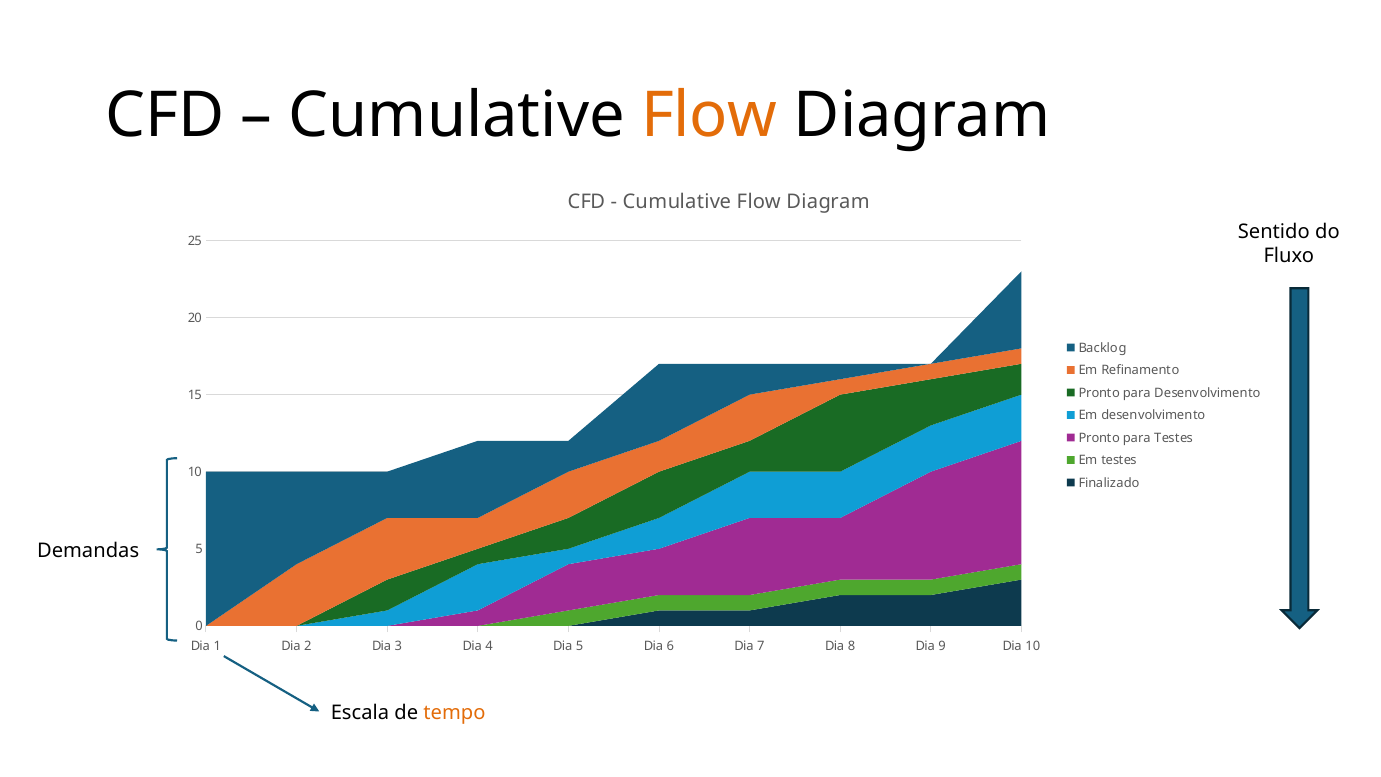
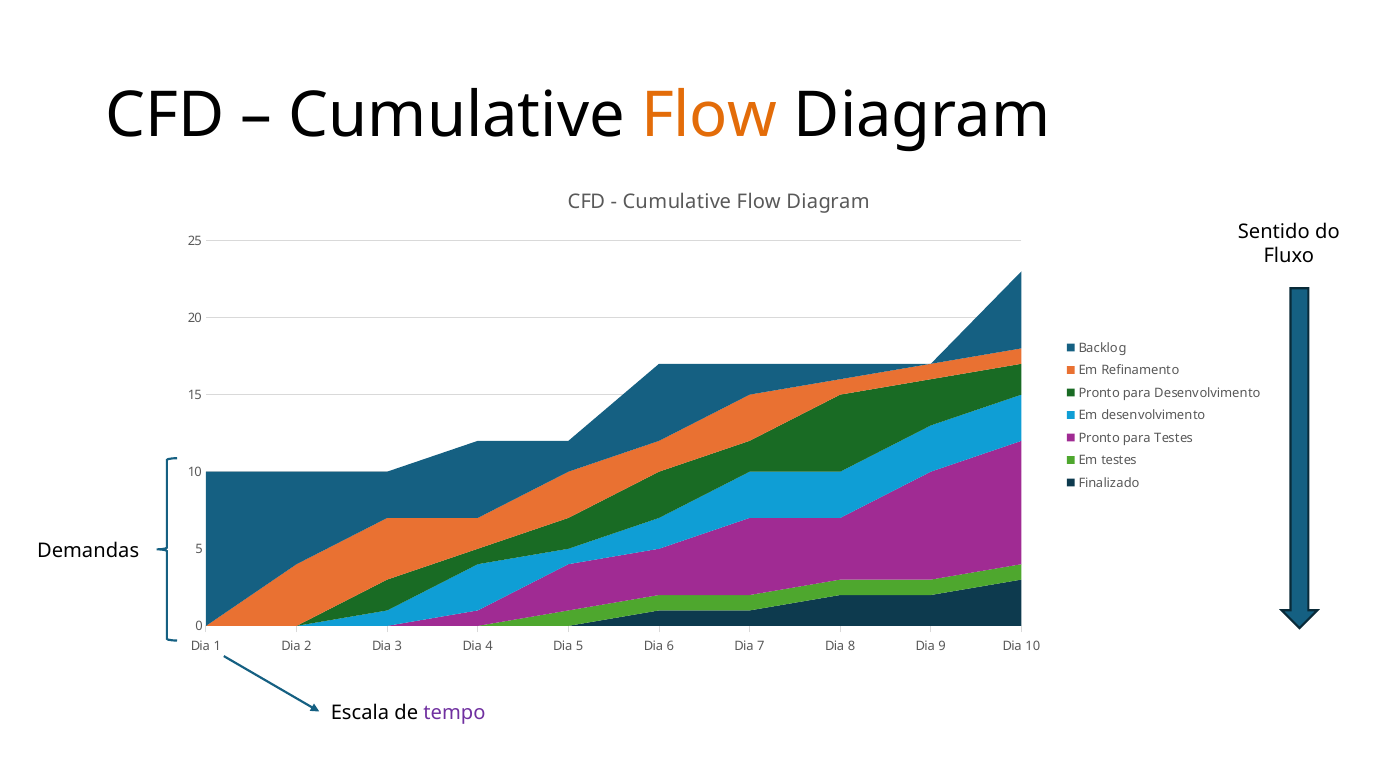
tempo colour: orange -> purple
